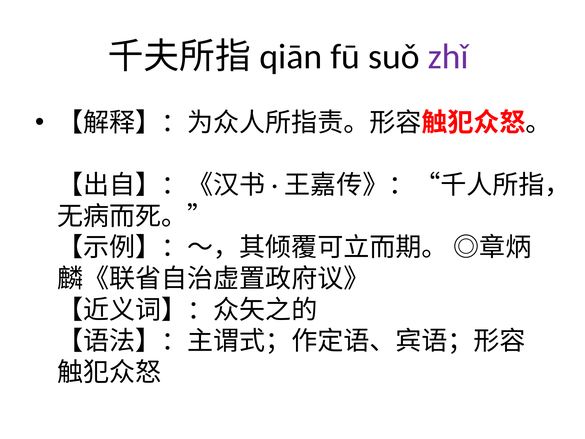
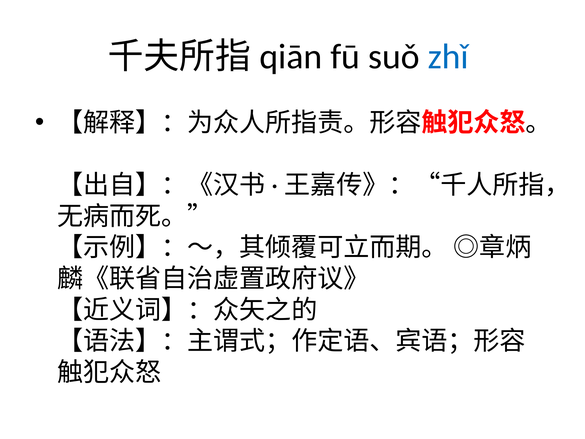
zhǐ colour: purple -> blue
